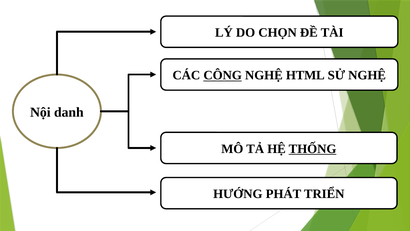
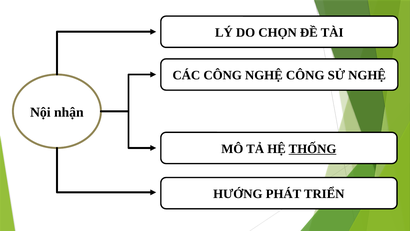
CÔNG at (223, 75) underline: present -> none
NGHỆ HTML: HTML -> CÔNG
danh: danh -> nhận
